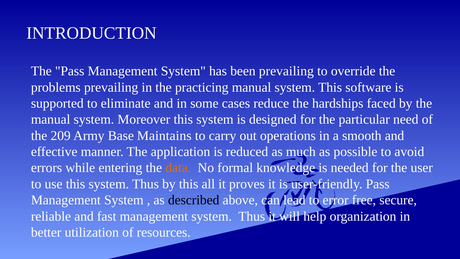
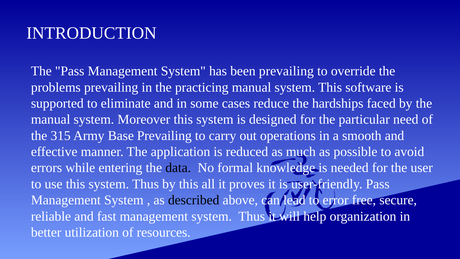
209: 209 -> 315
Base Maintains: Maintains -> Prevailing
data colour: orange -> black
